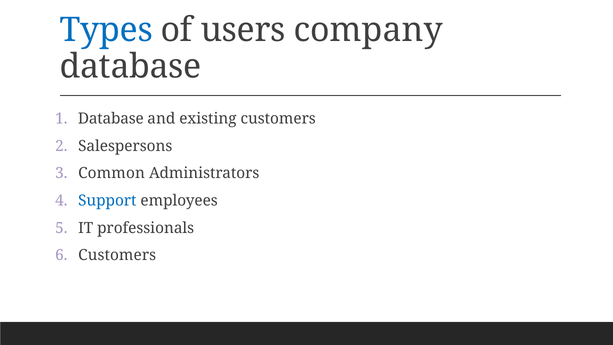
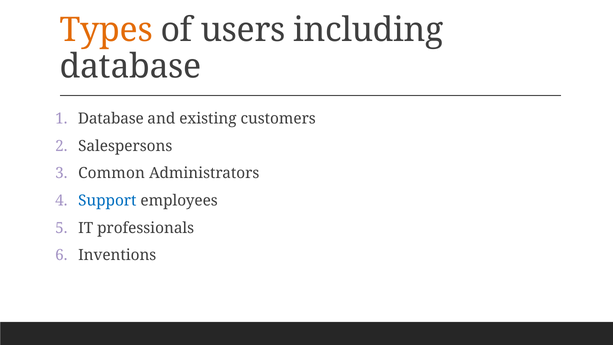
Types colour: blue -> orange
company: company -> including
Customers at (117, 255): Customers -> Inventions
